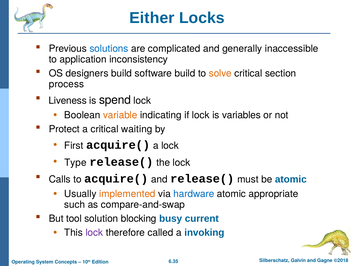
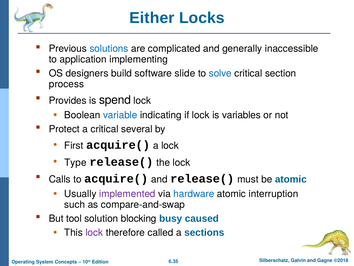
inconsistency: inconsistency -> implementing
software build: build -> slide
solve colour: orange -> blue
Liveness: Liveness -> Provides
variable colour: orange -> blue
waiting: waiting -> several
implemented colour: orange -> purple
appropriate: appropriate -> interruption
current: current -> caused
invoking: invoking -> sections
